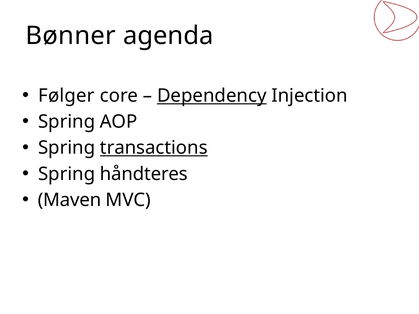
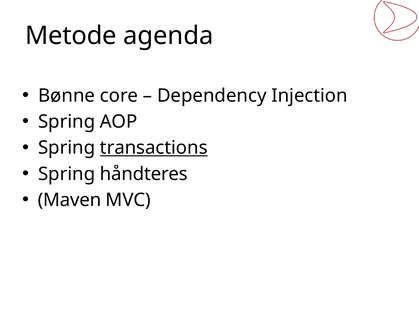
Bønner: Bønner -> Metode
Følger: Følger -> Bønne
Dependency underline: present -> none
